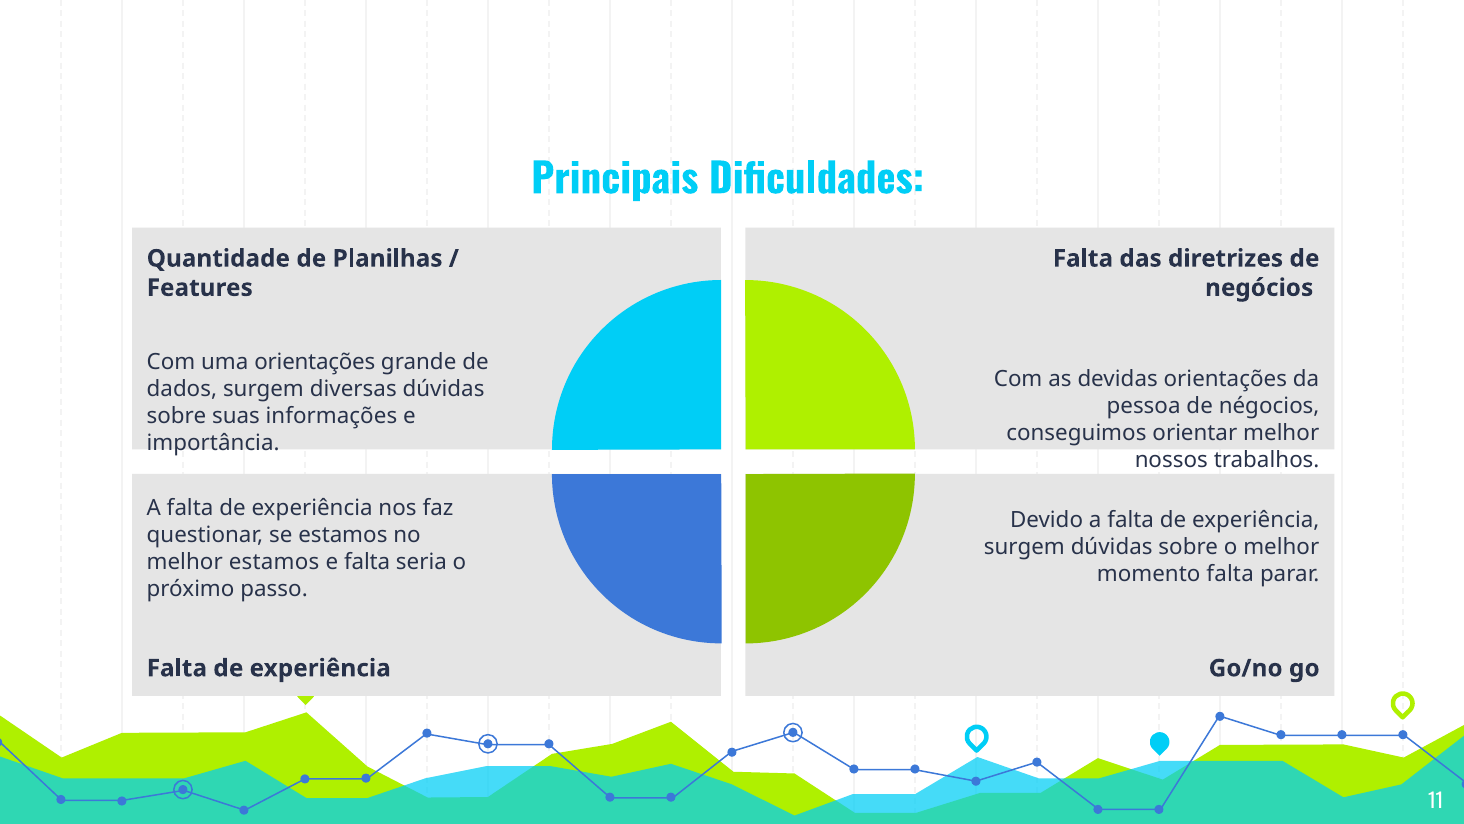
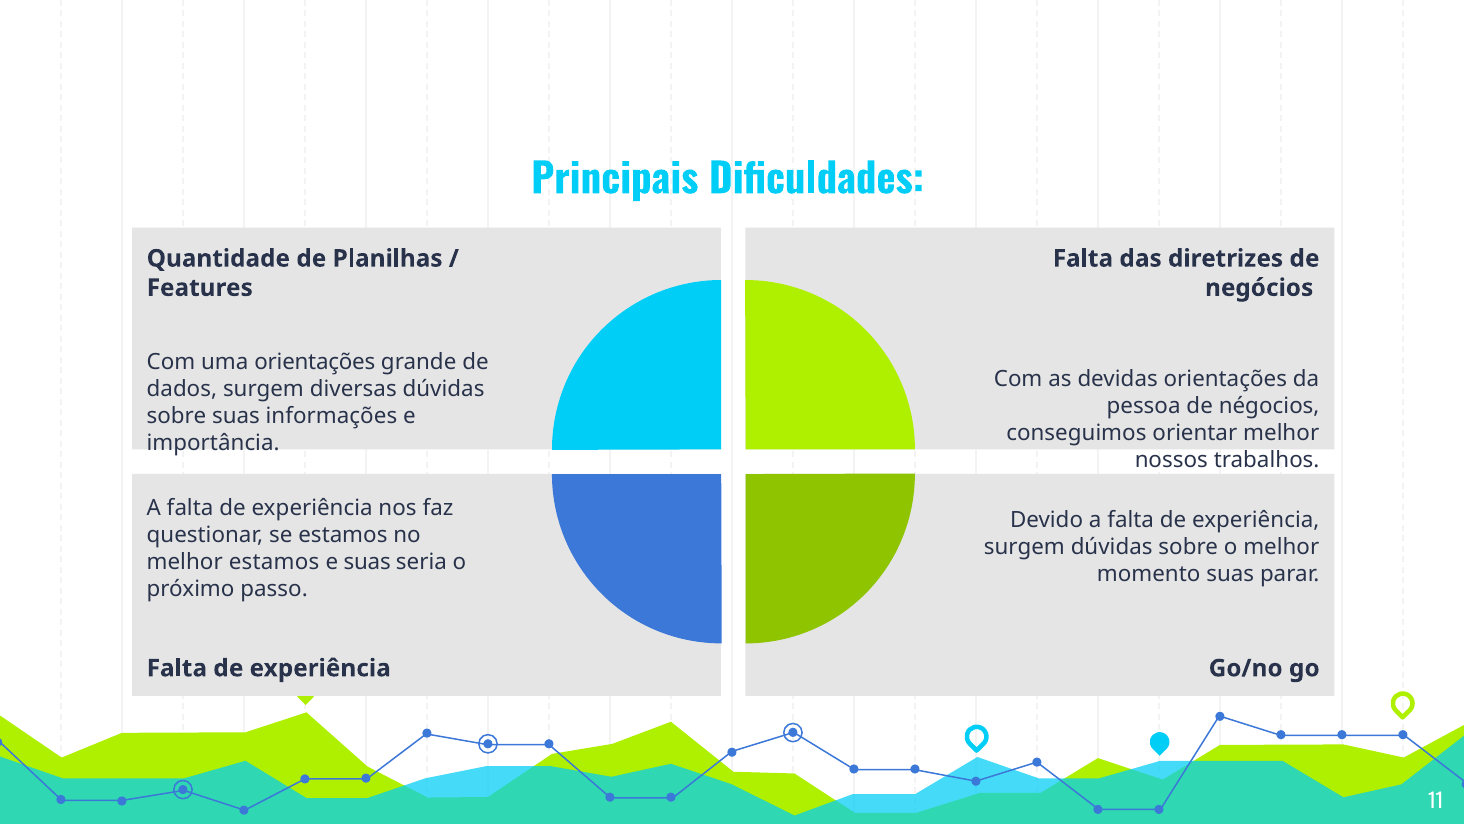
e falta: falta -> suas
momento falta: falta -> suas
